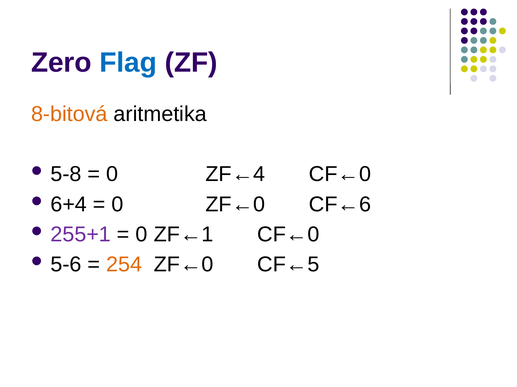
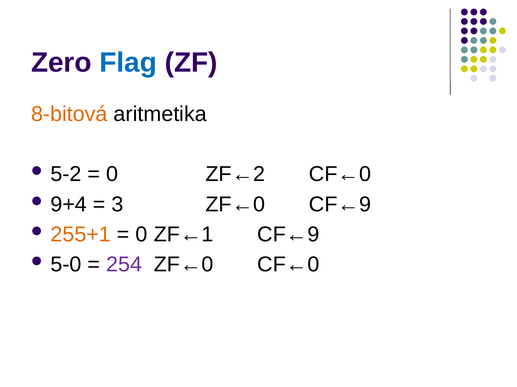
5-8: 5-8 -> 5-2
ZF←4: ZF←4 -> ZF←2
6+4: 6+4 -> 9+4
0 at (117, 205): 0 -> 3
ZF←0 CF←6: CF←6 -> CF←9
255+1 colour: purple -> orange
ZF←1 CF←0: CF←0 -> CF←9
5-6: 5-6 -> 5-0
254 colour: orange -> purple
ZF←0 CF←5: CF←5 -> CF←0
